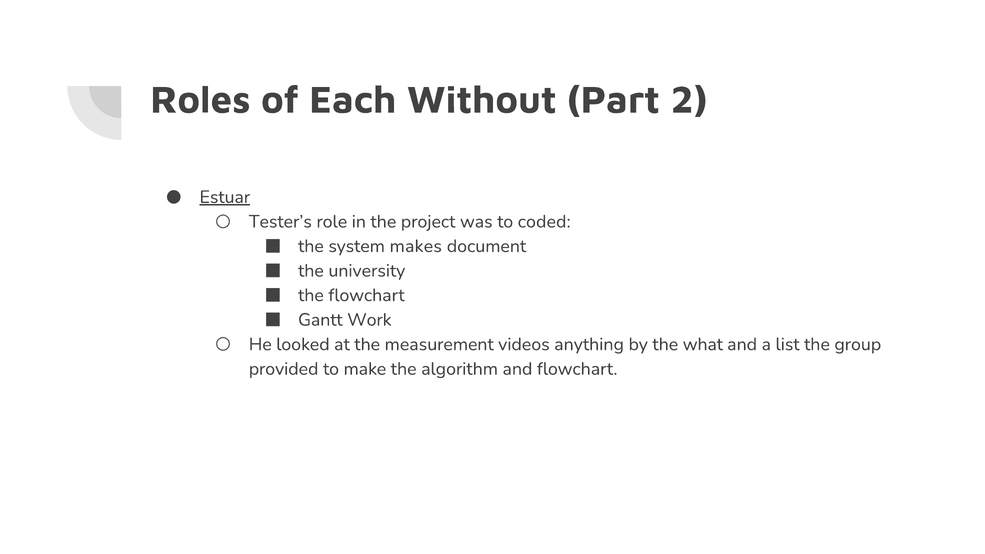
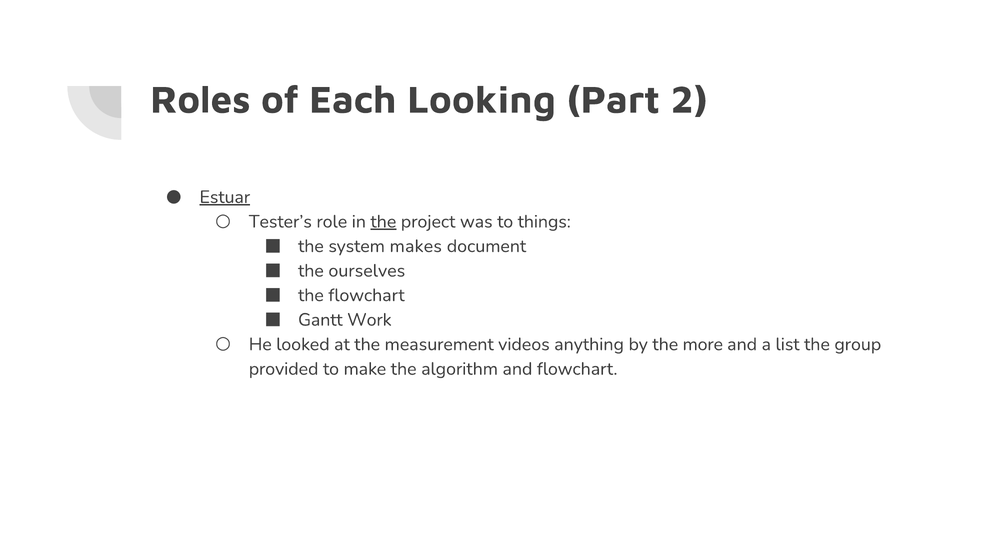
Without: Without -> Looking
the at (383, 222) underline: none -> present
coded: coded -> things
university: university -> ourselves
what: what -> more
